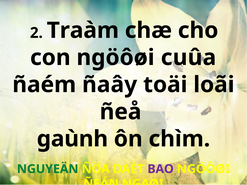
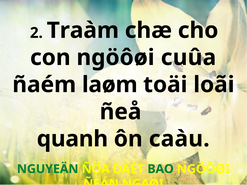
ñaây: ñaây -> laøm
gaùnh: gaùnh -> quanh
chìm: chìm -> caàu
BAO colour: purple -> green
